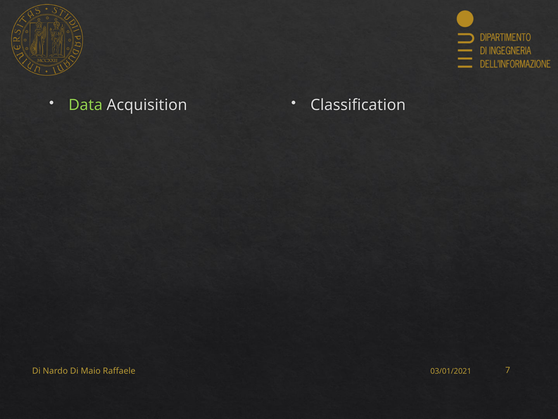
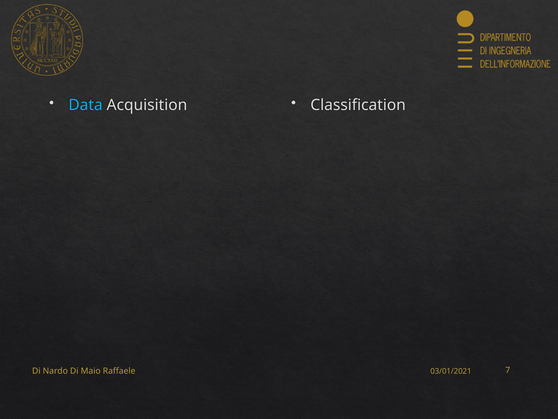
Data colour: light green -> light blue
